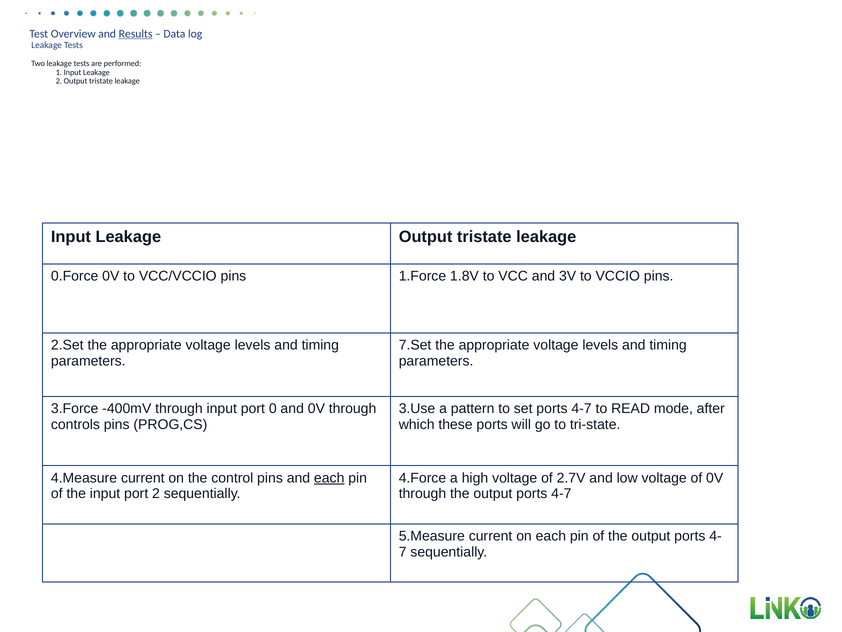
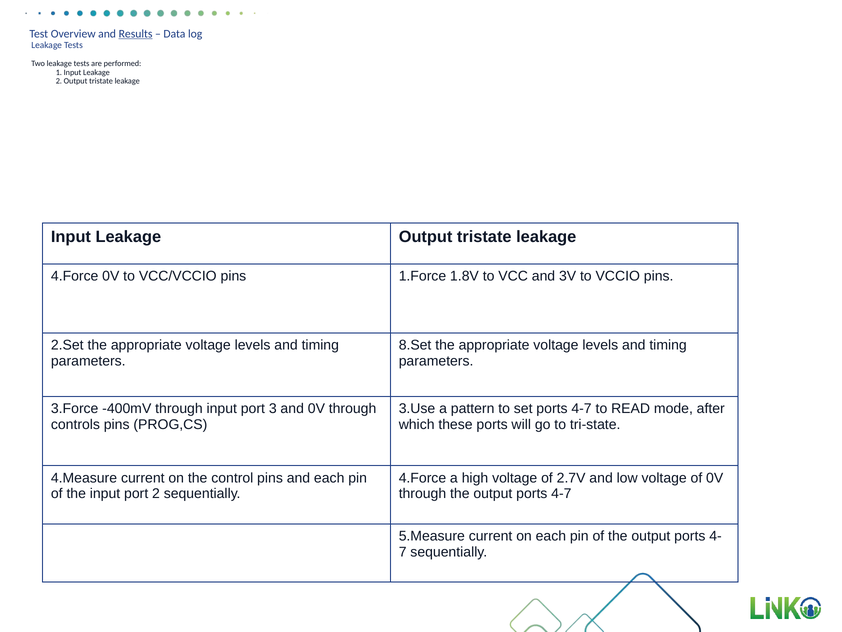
0.Force at (75, 276): 0.Force -> 4.Force
7.Set: 7.Set -> 8.Set
0: 0 -> 3
each at (329, 478) underline: present -> none
